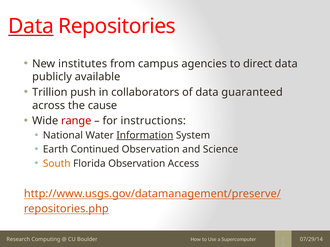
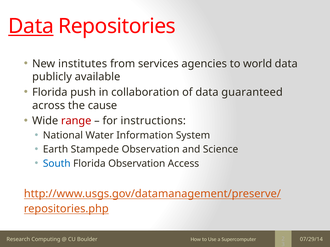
campus: campus -> services
direct: direct -> world
Trillion at (50, 92): Trillion -> Florida
collaborators: collaborators -> collaboration
Information underline: present -> none
Continued: Continued -> Stampede
South colour: orange -> blue
